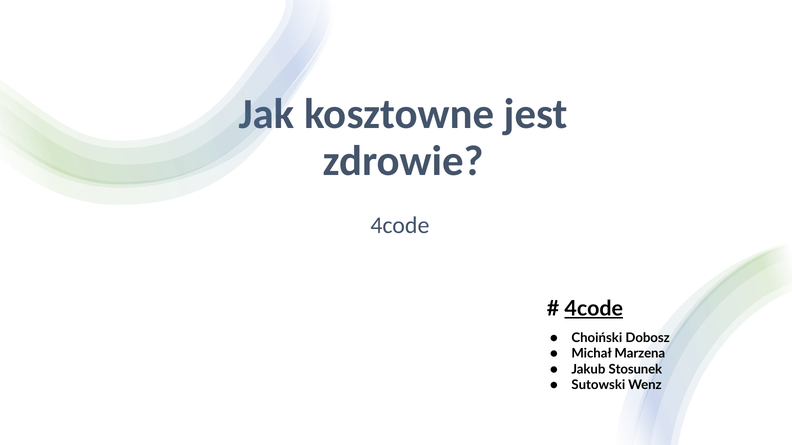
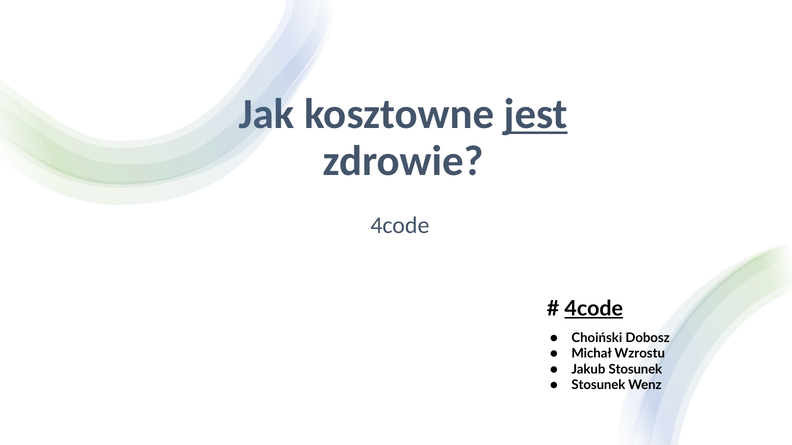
jest underline: none -> present
Marzena: Marzena -> Wzrostu
Sutowski at (598, 385): Sutowski -> Stosunek
